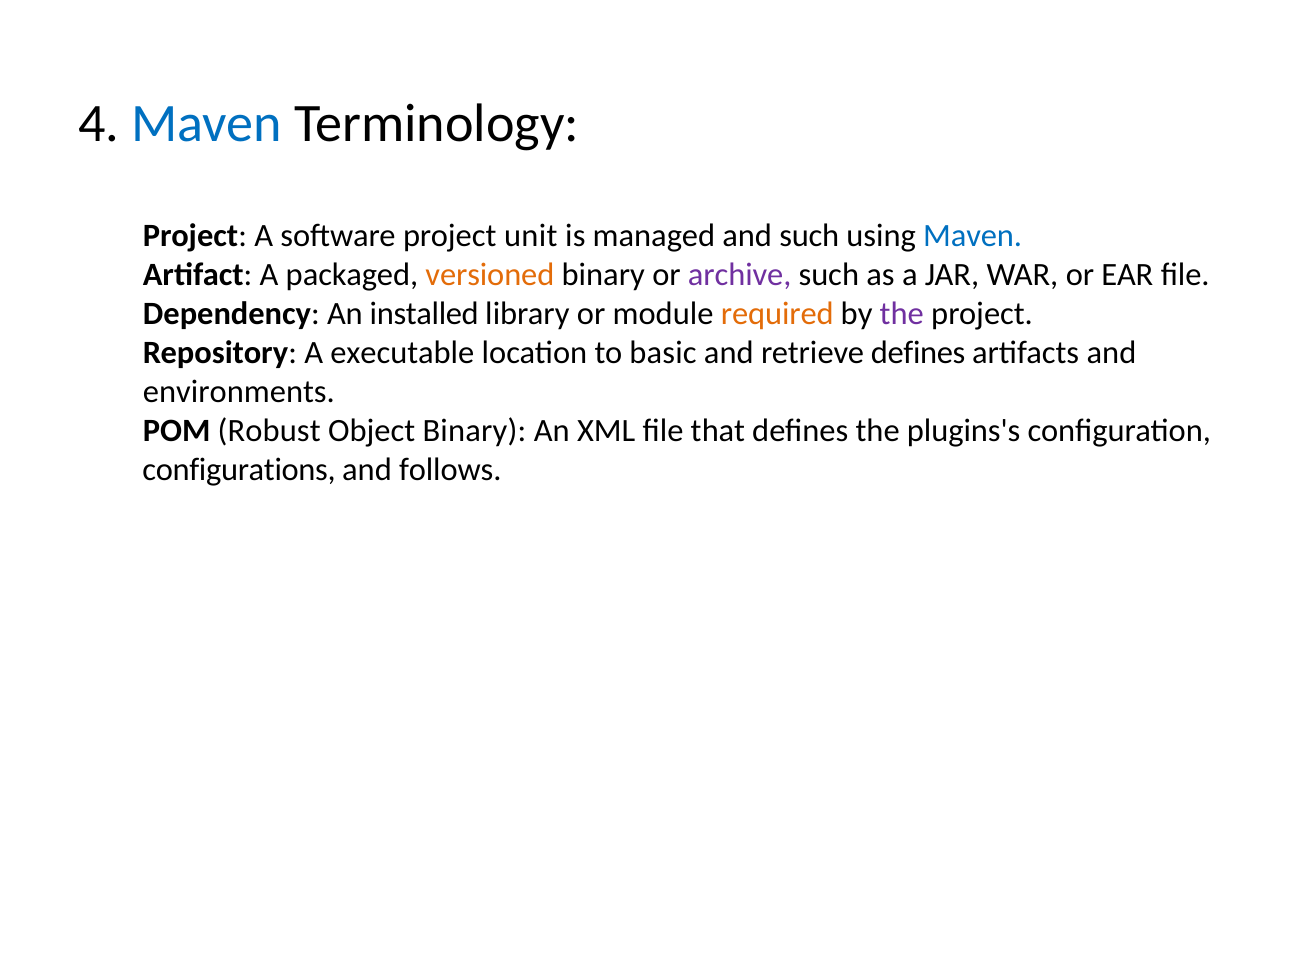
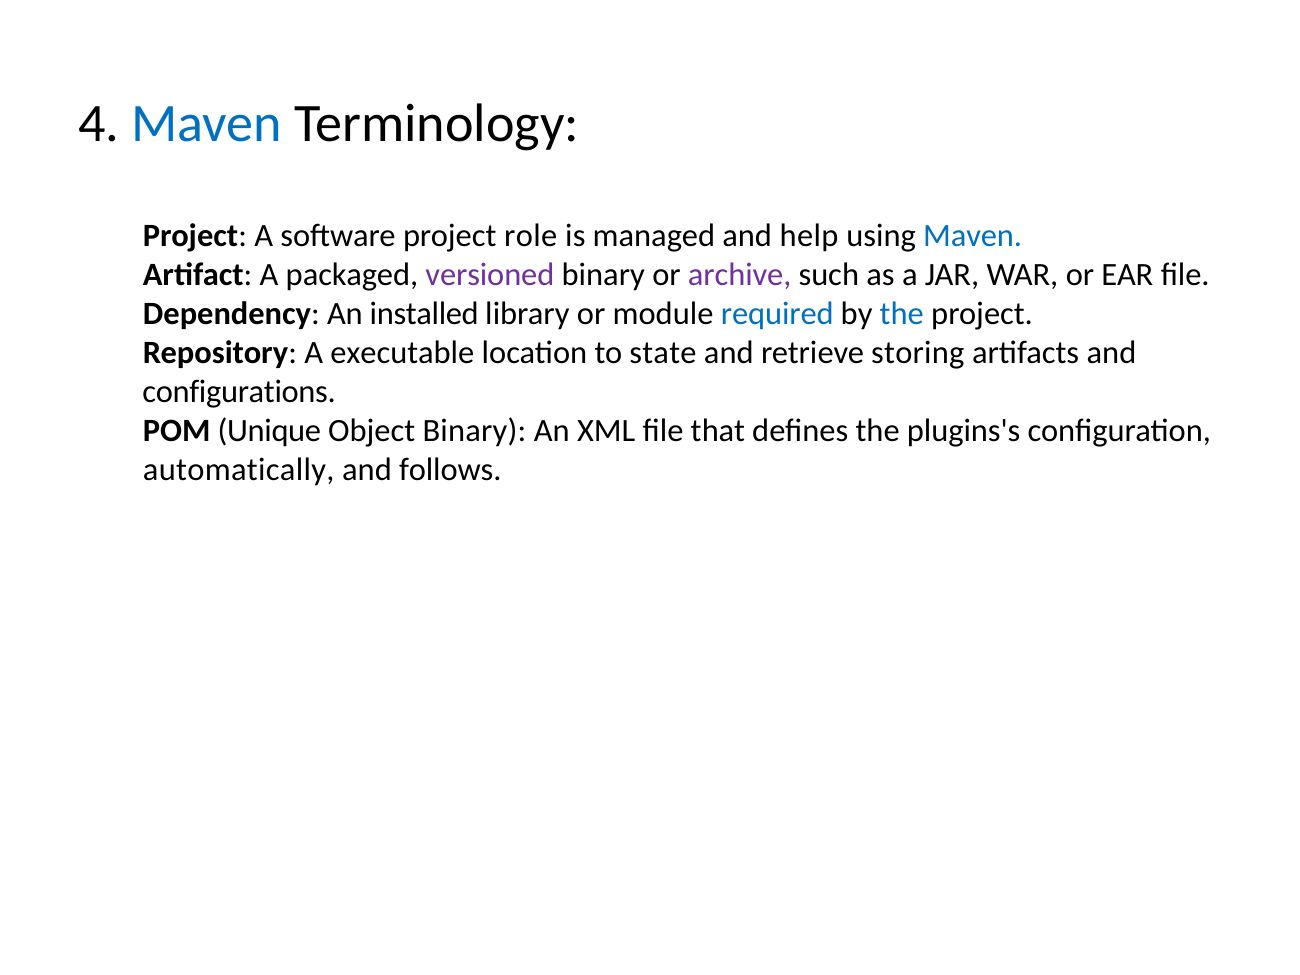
unit: unit -> role
and such: such -> help
versioned colour: orange -> purple
required colour: orange -> blue
the at (902, 314) colour: purple -> blue
basic: basic -> state
retrieve defines: defines -> storing
environments: environments -> configurations
Robust: Robust -> Unique
configurations: configurations -> automatically
